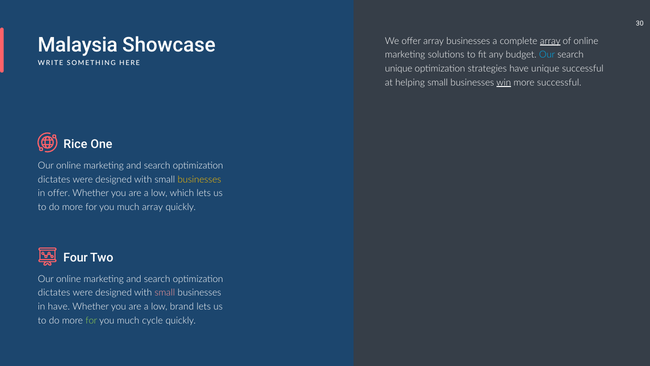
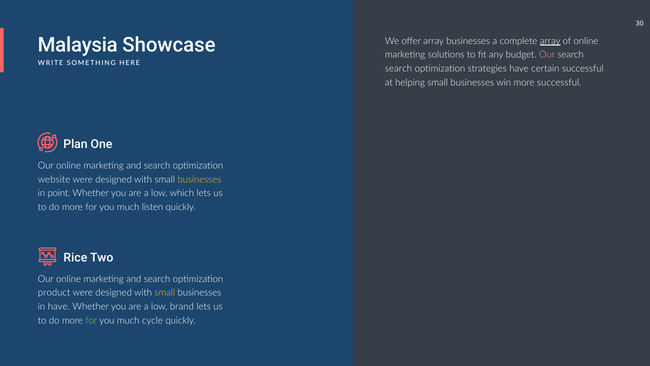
Our at (547, 55) colour: light blue -> pink
unique at (399, 69): unique -> search
have unique: unique -> certain
win underline: present -> none
Rice: Rice -> Plan
dictates at (54, 179): dictates -> website
in offer: offer -> point
much array: array -> listen
Four: Four -> Rice
dictates at (54, 293): dictates -> product
small at (165, 293) colour: pink -> yellow
